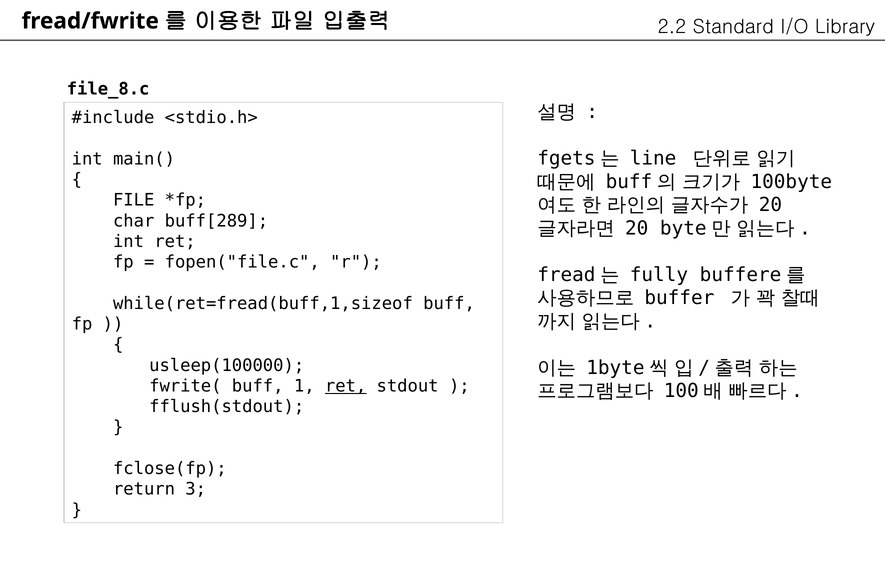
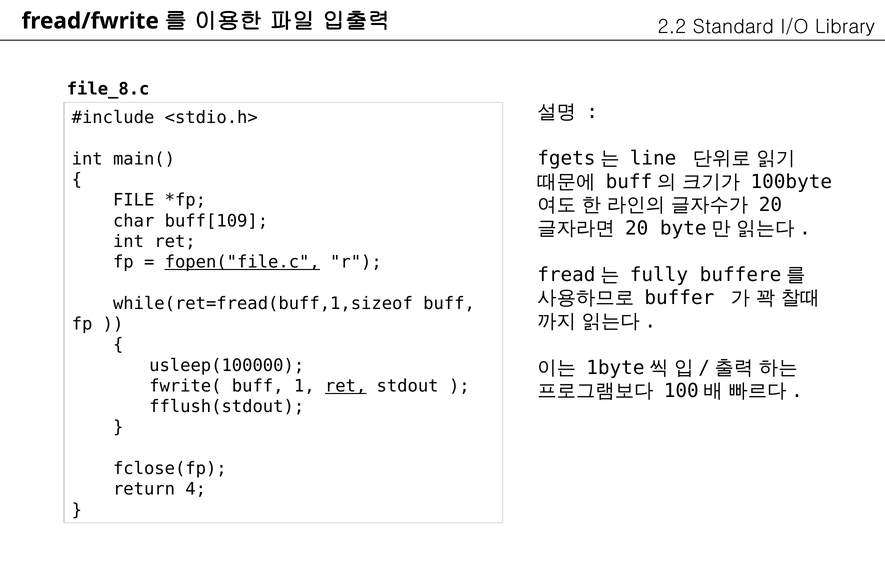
buff[289: buff[289 -> buff[109
fopen("file.c underline: none -> present
3: 3 -> 4
